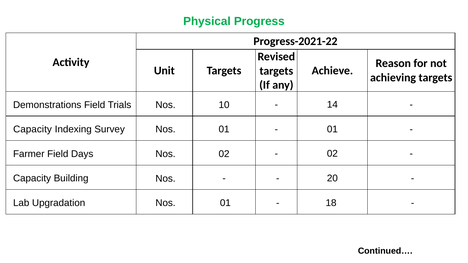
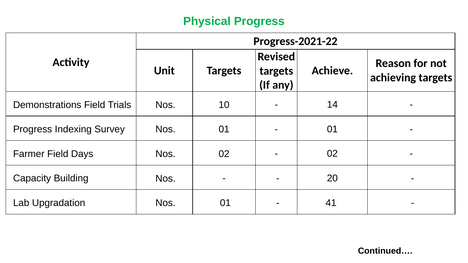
Capacity at (33, 129): Capacity -> Progress
18: 18 -> 41
